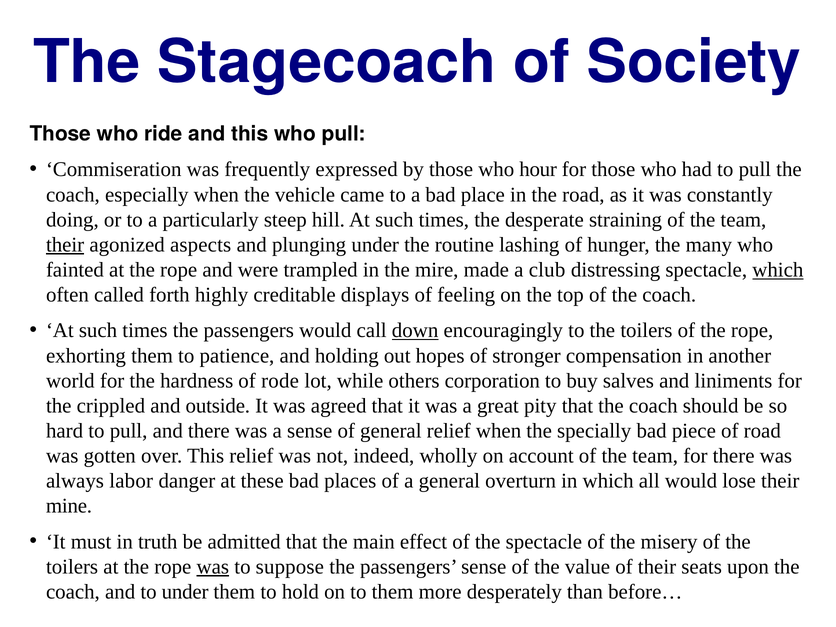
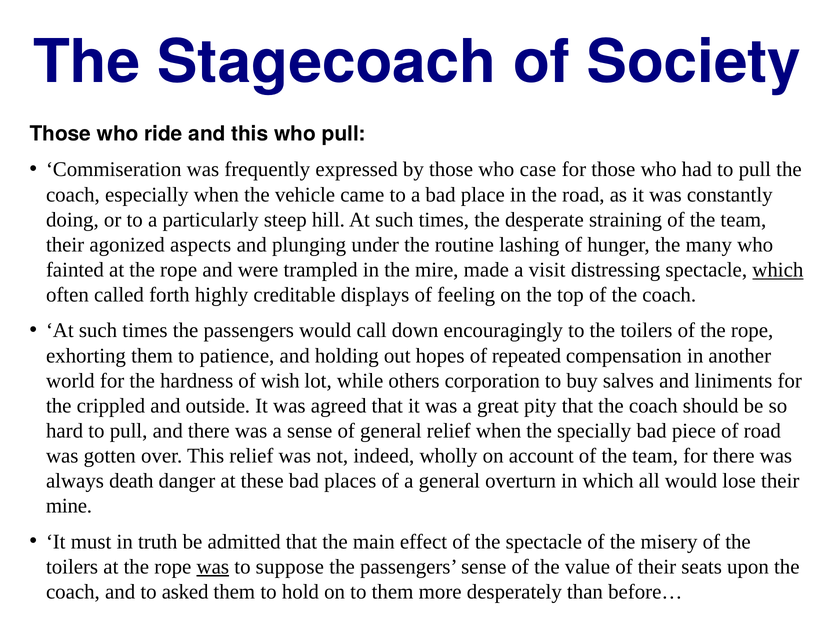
hour: hour -> case
their at (65, 245) underline: present -> none
club: club -> visit
down underline: present -> none
stronger: stronger -> repeated
rode: rode -> wish
labor: labor -> death
to under: under -> asked
